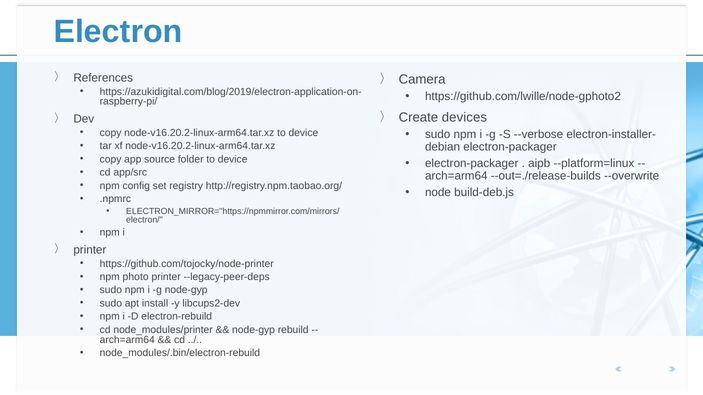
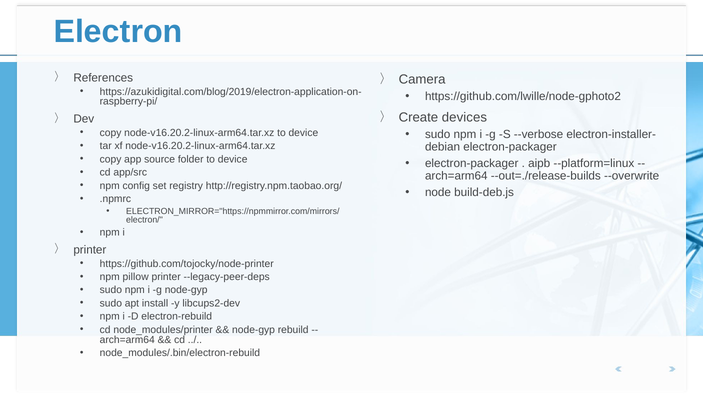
photo: photo -> pillow
